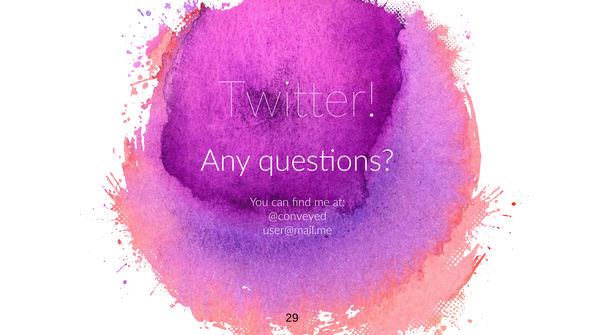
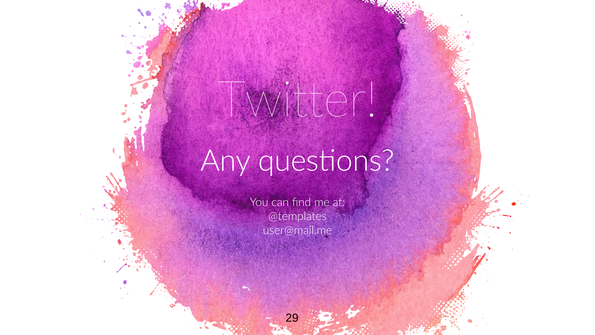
@conveyed: @conveyed -> @templates
